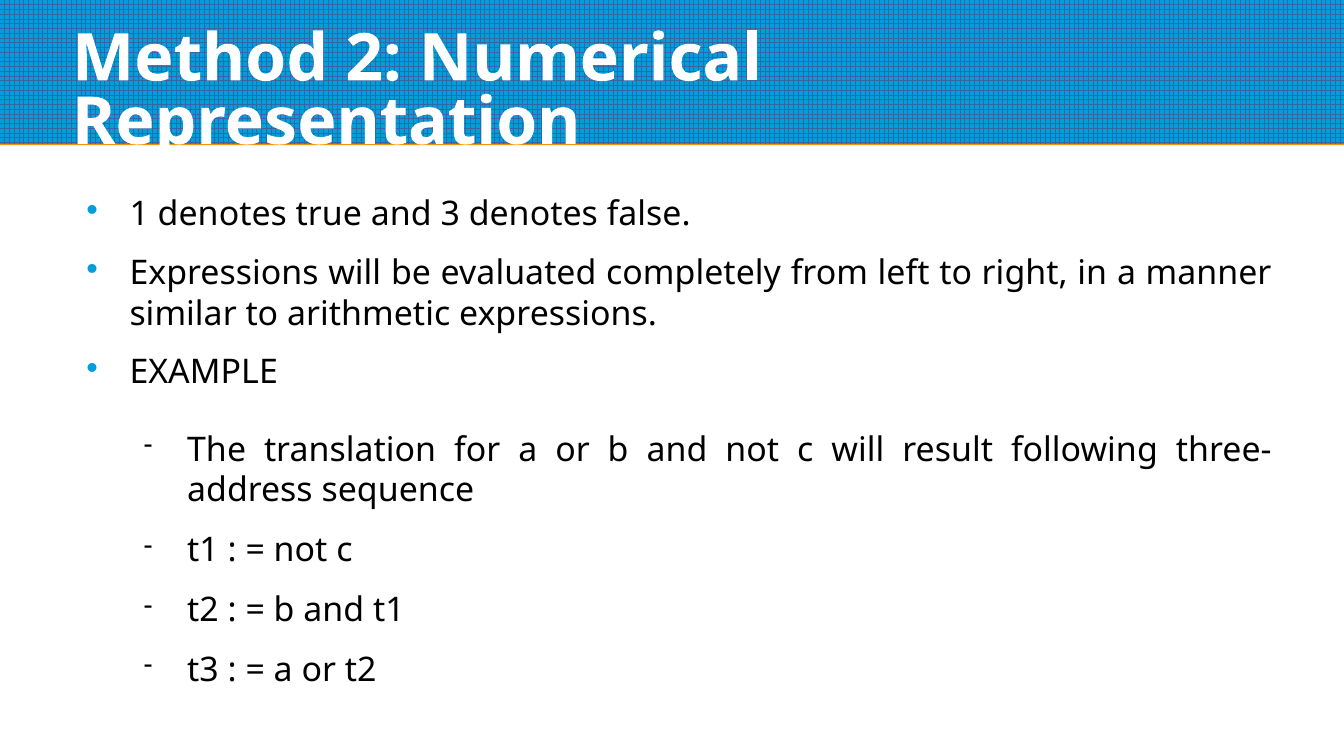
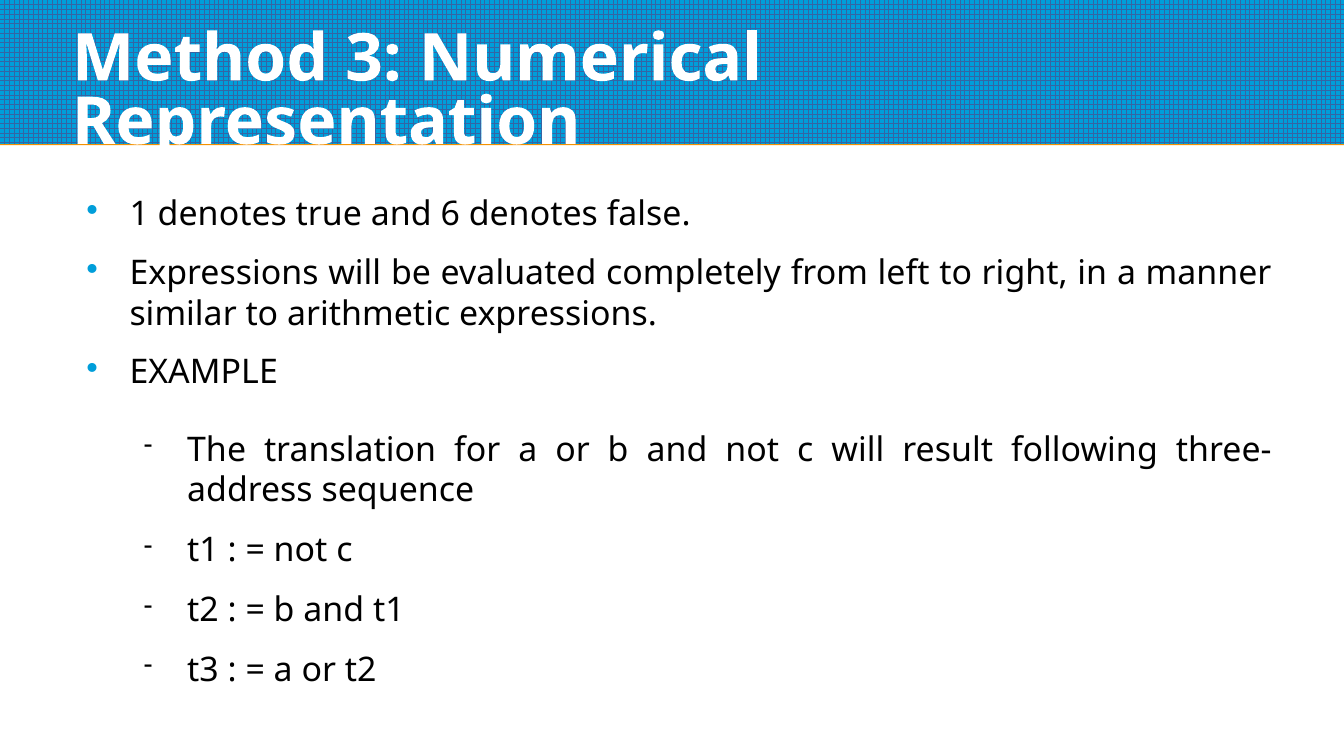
2: 2 -> 3
3: 3 -> 6
